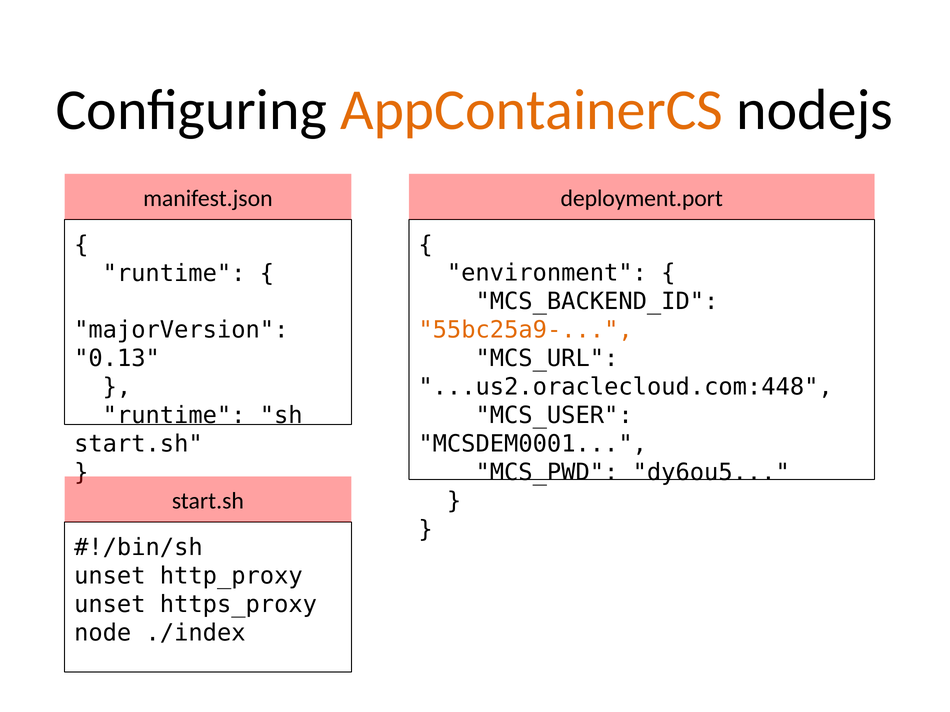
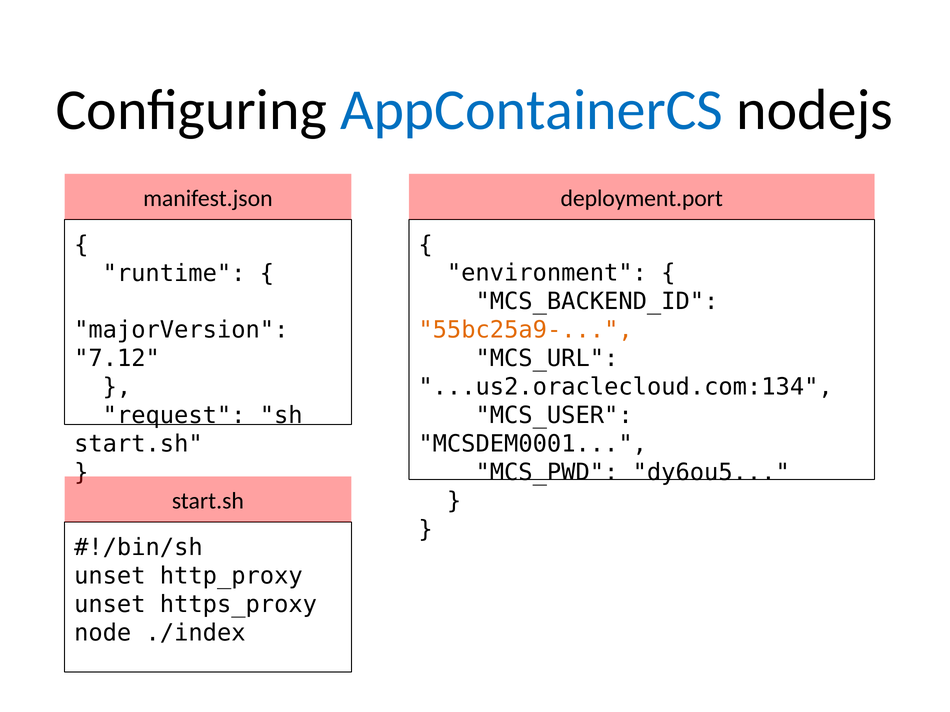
AppContainerCS colour: orange -> blue
0.13: 0.13 -> 7.12
...us2.oraclecloud.com:448: ...us2.oraclecloud.com:448 -> ...us2.oraclecloud.com:134
runtime at (174, 416): runtime -> request
